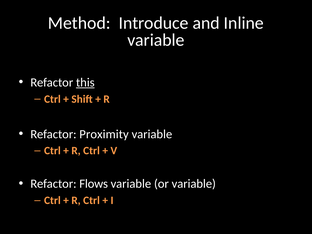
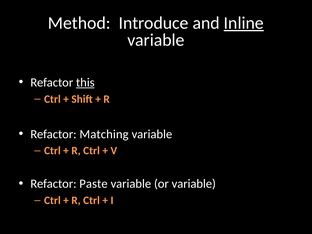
Inline underline: none -> present
Proximity: Proximity -> Matching
Flows: Flows -> Paste
